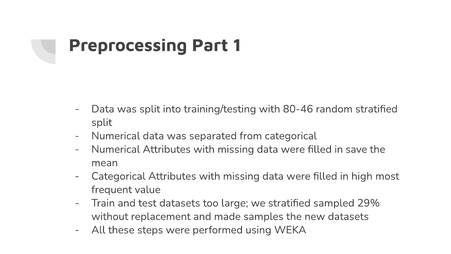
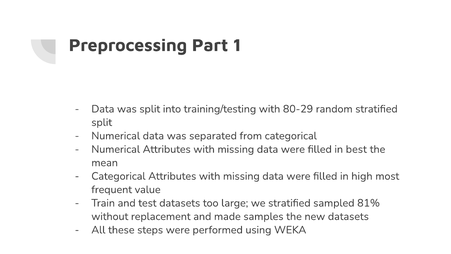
80-46: 80-46 -> 80-29
save: save -> best
29%: 29% -> 81%
